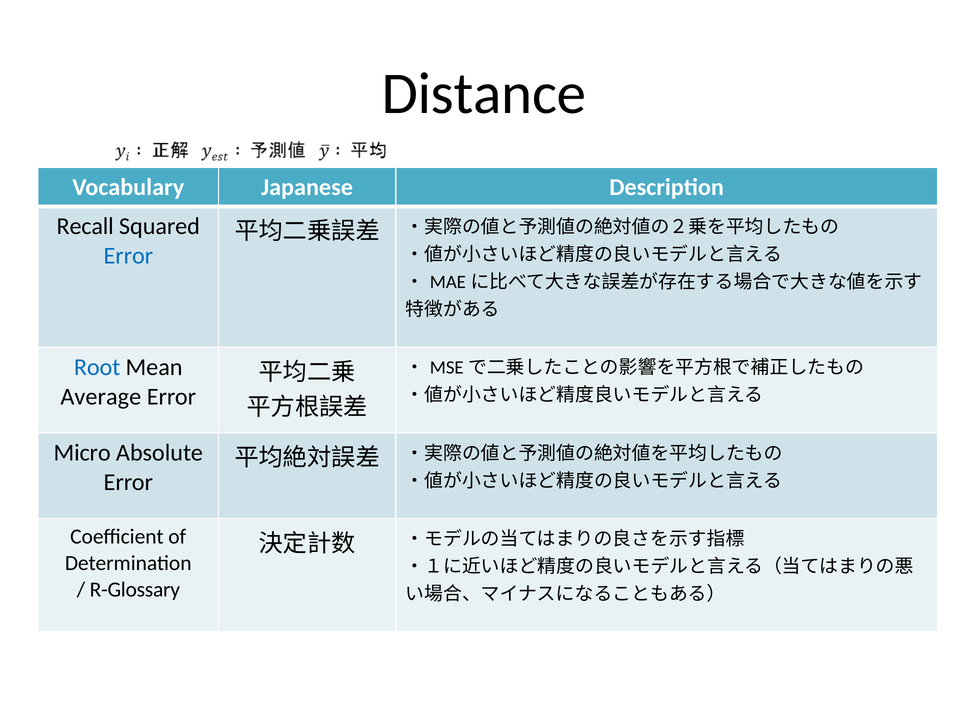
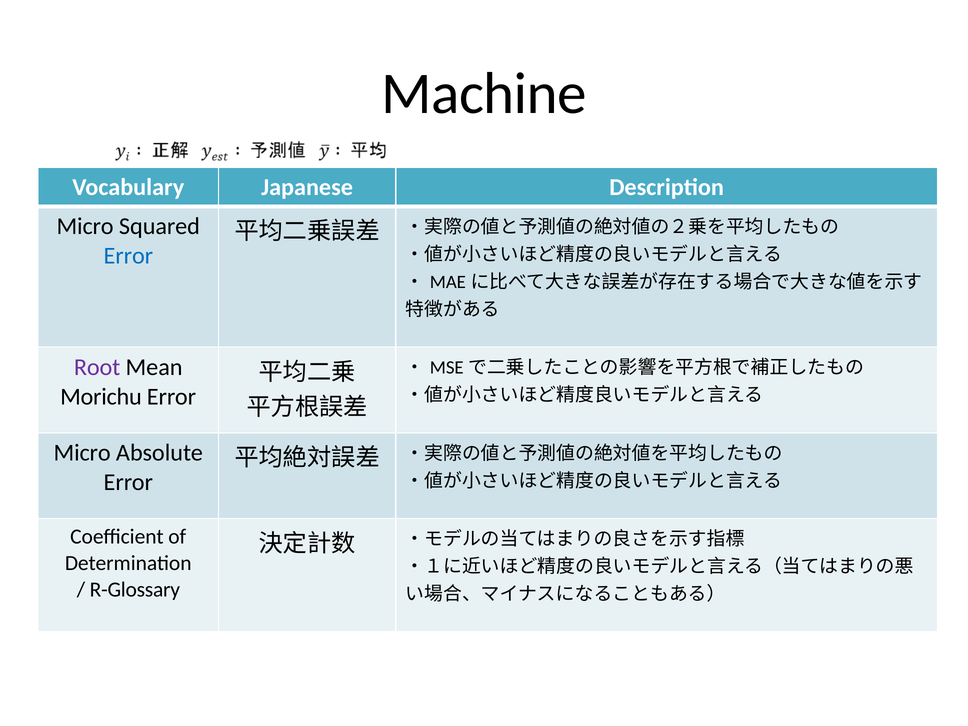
Distance: Distance -> Machine
Recall at (85, 226): Recall -> Micro
Root colour: blue -> purple
Average: Average -> Morichu
